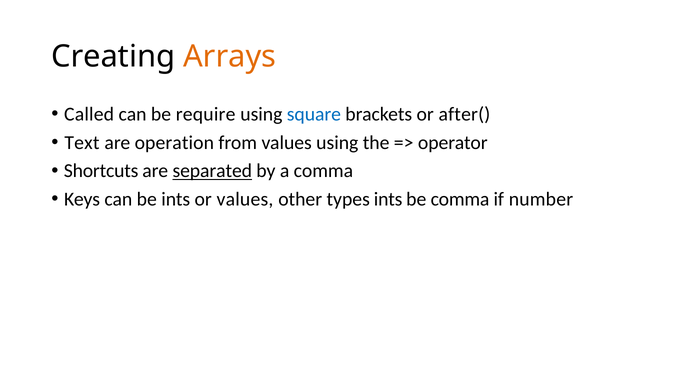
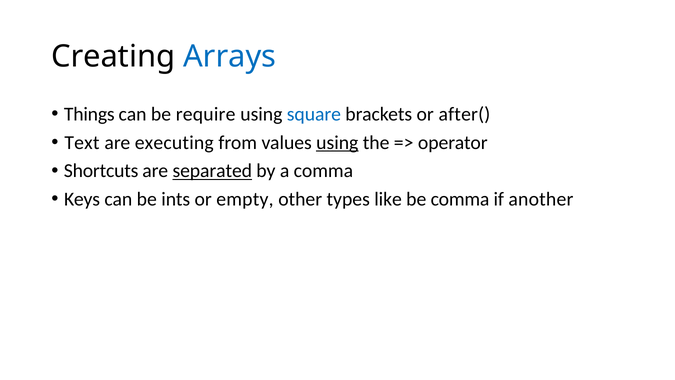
Arrays colour: orange -> blue
Called: Called -> Things
operation: operation -> executing
using at (337, 142) underline: none -> present
or values: values -> empty
types ints: ints -> like
number: number -> another
